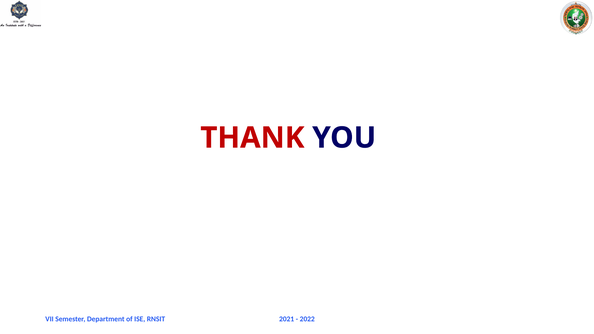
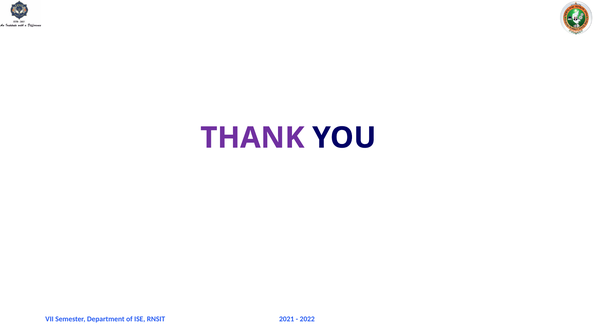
THANK colour: red -> purple
